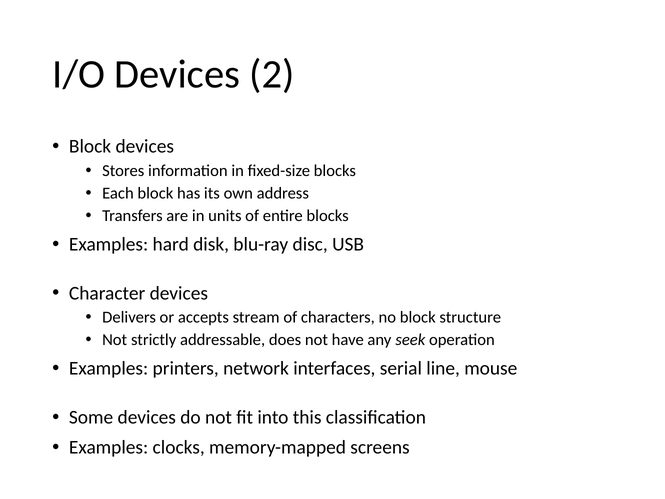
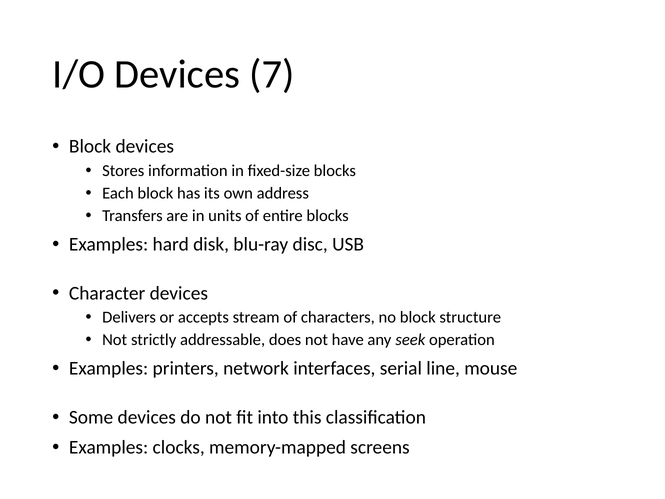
2: 2 -> 7
